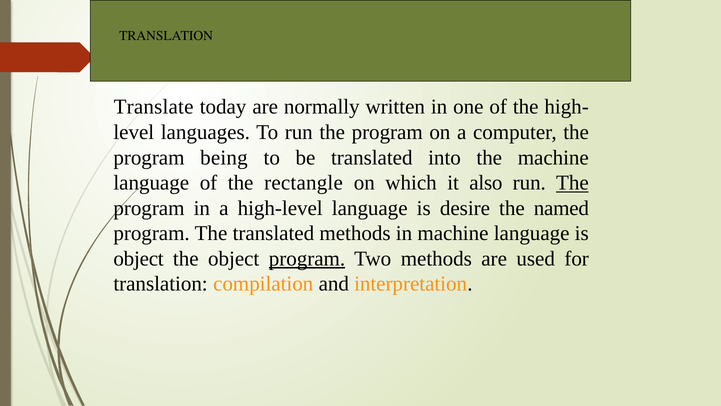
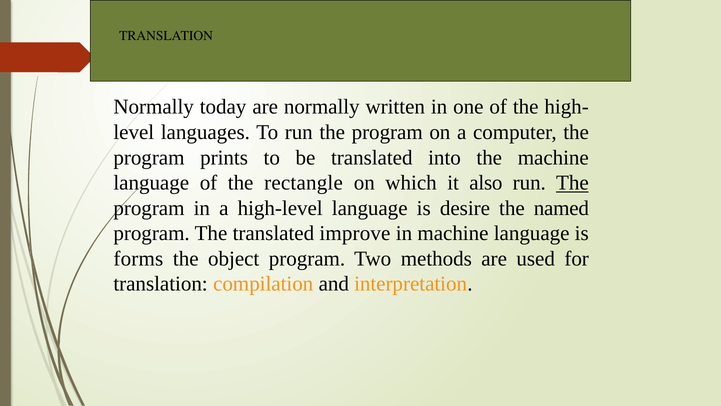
Translate at (154, 107): Translate -> Normally
being: being -> prints
translated methods: methods -> improve
object at (139, 258): object -> forms
program at (307, 258) underline: present -> none
